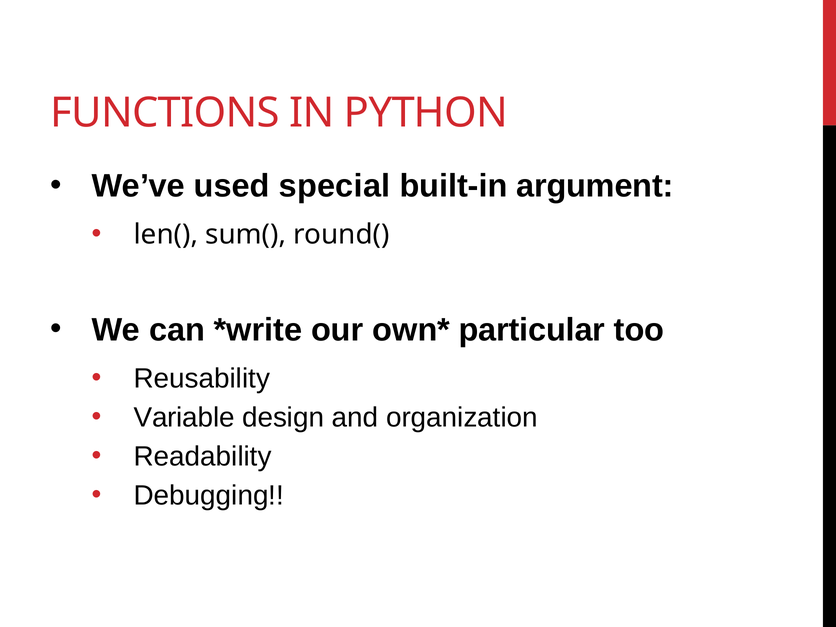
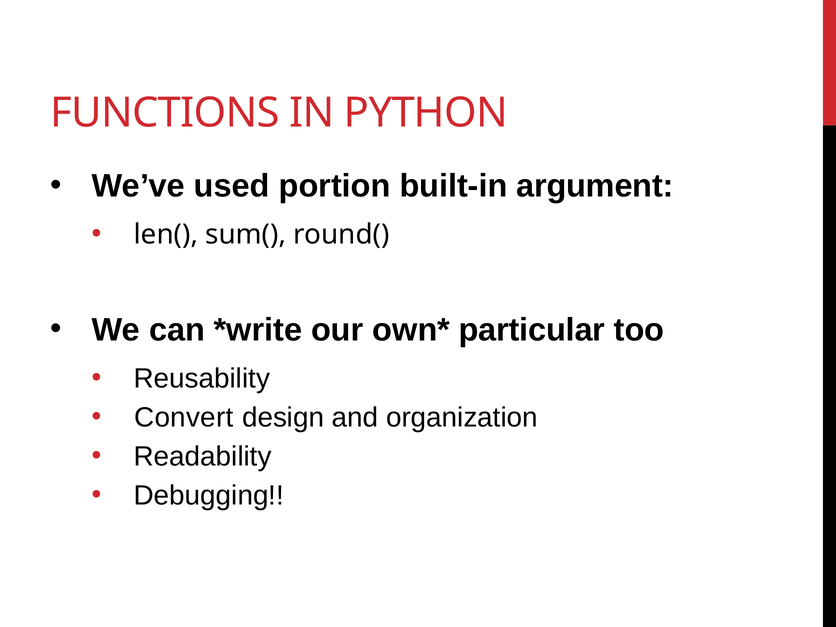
special: special -> portion
Variable: Variable -> Convert
